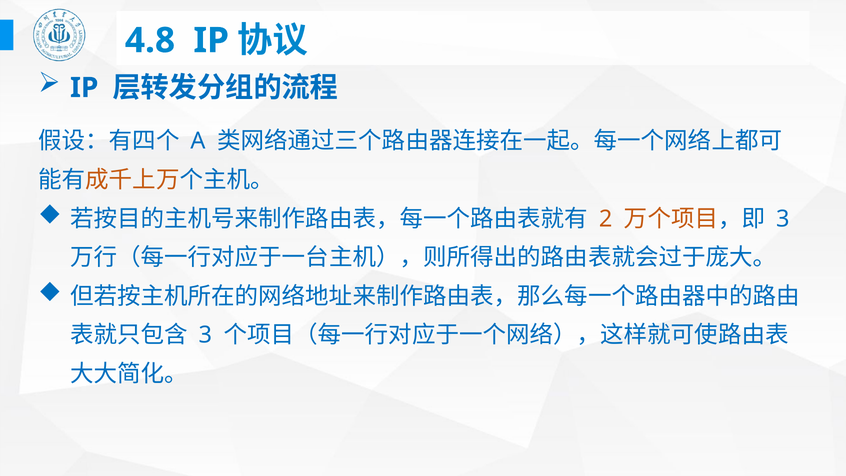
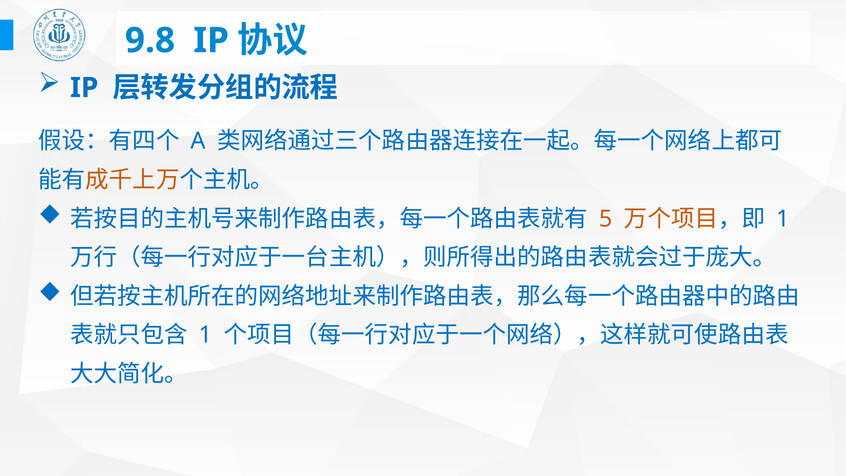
4.8: 4.8 -> 9.8
2: 2 -> 5
3 at (783, 219): 3 -> 1
3 at (205, 335): 3 -> 1
